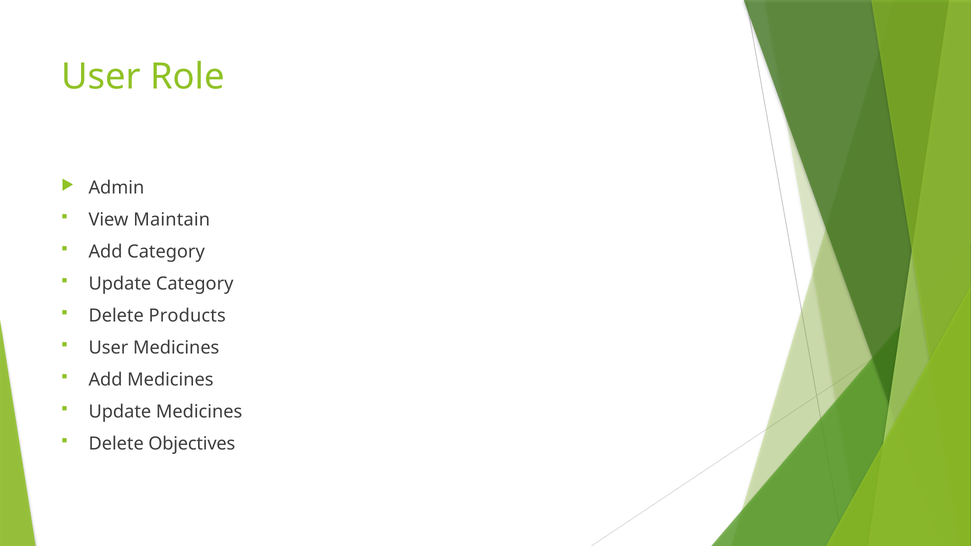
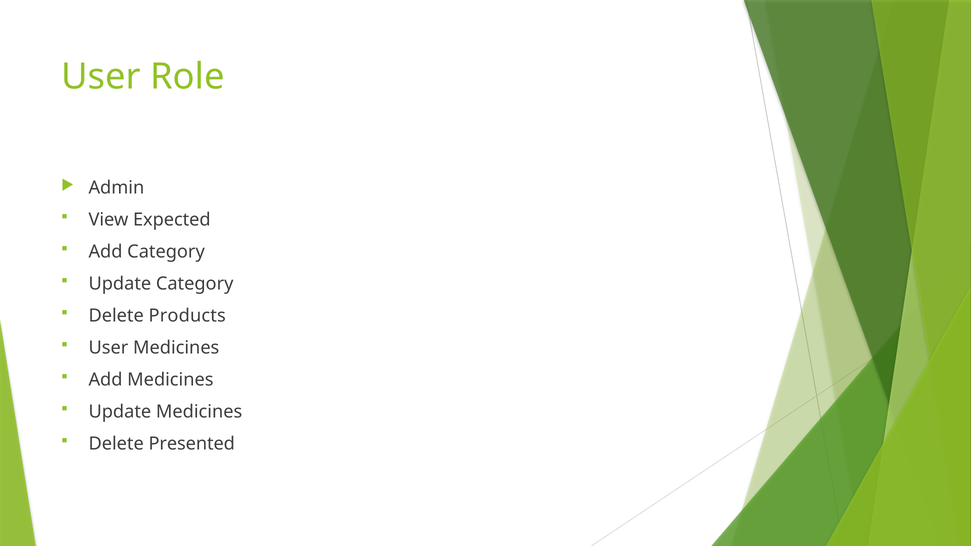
Maintain: Maintain -> Expected
Objectives: Objectives -> Presented
